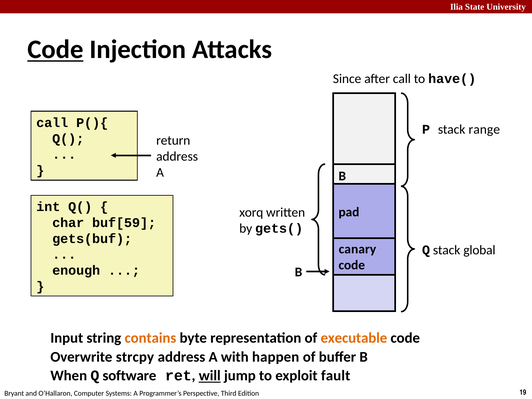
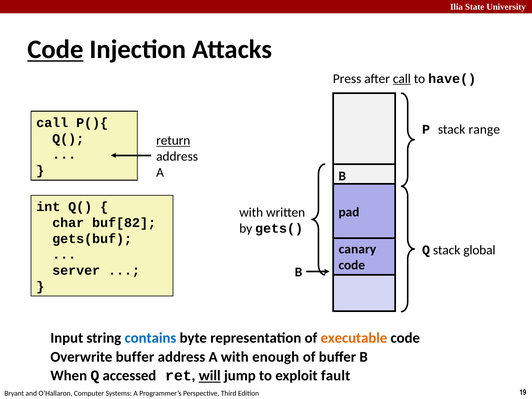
Since: Since -> Press
call at (402, 79) underline: none -> present
return underline: none -> present
xorq at (251, 213): xorq -> with
buf[59: buf[59 -> buf[82
enough: enough -> server
contains colour: orange -> blue
strcpy at (135, 357): strcpy -> buffer
happen: happen -> enough
software: software -> accessed
